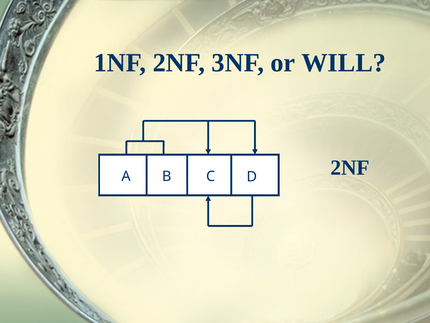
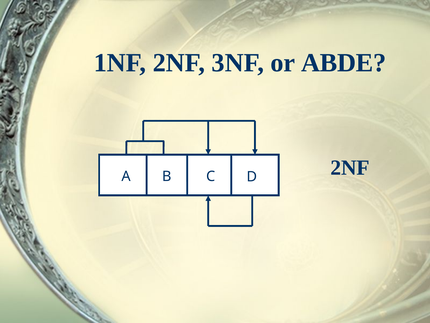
WILL: WILL -> ABDE
